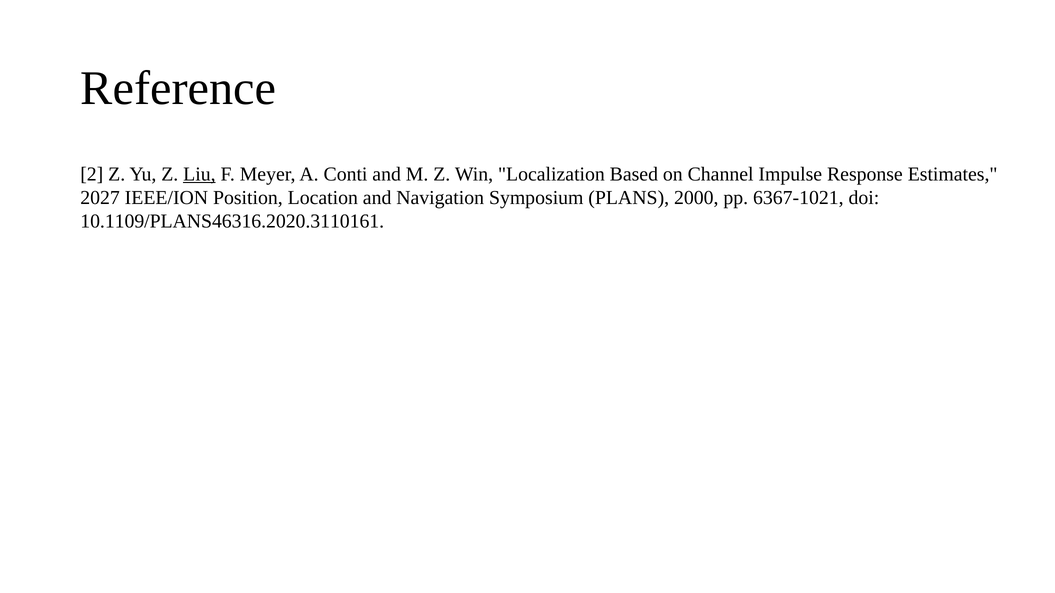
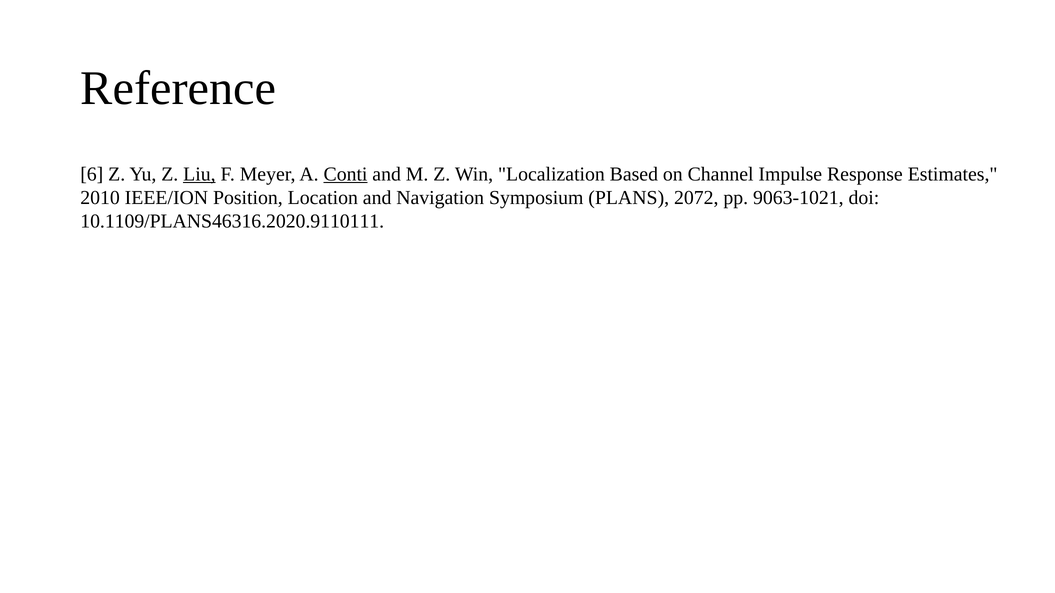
2: 2 -> 6
Conti underline: none -> present
2027: 2027 -> 2010
2000: 2000 -> 2072
6367-1021: 6367-1021 -> 9063-1021
10.1109/PLANS46316.2020.3110161: 10.1109/PLANS46316.2020.3110161 -> 10.1109/PLANS46316.2020.9110111
